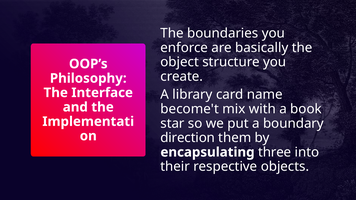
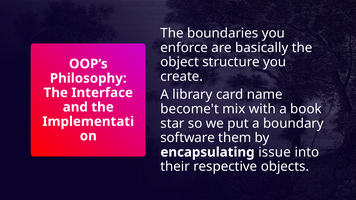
direction: direction -> software
three: three -> issue
